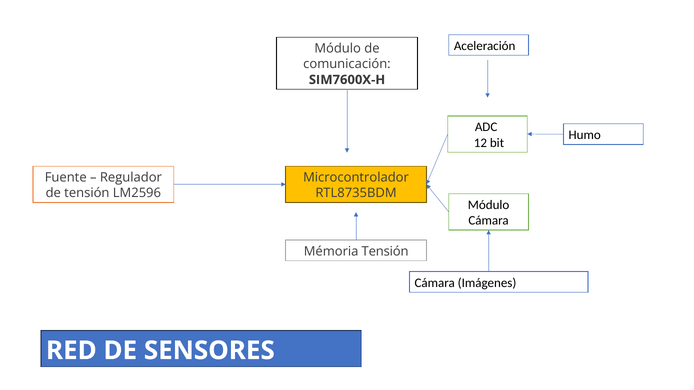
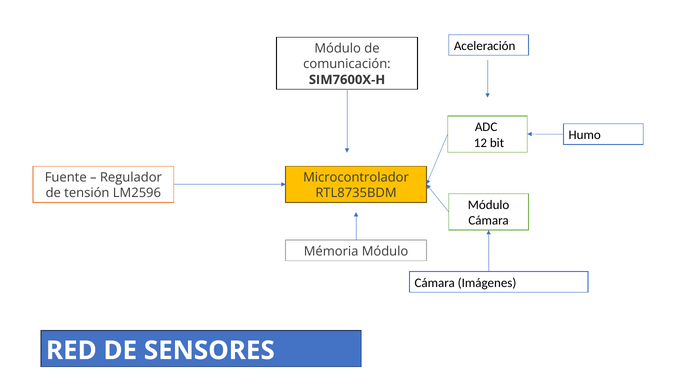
Mémoria Tensión: Tensión -> Módulo
